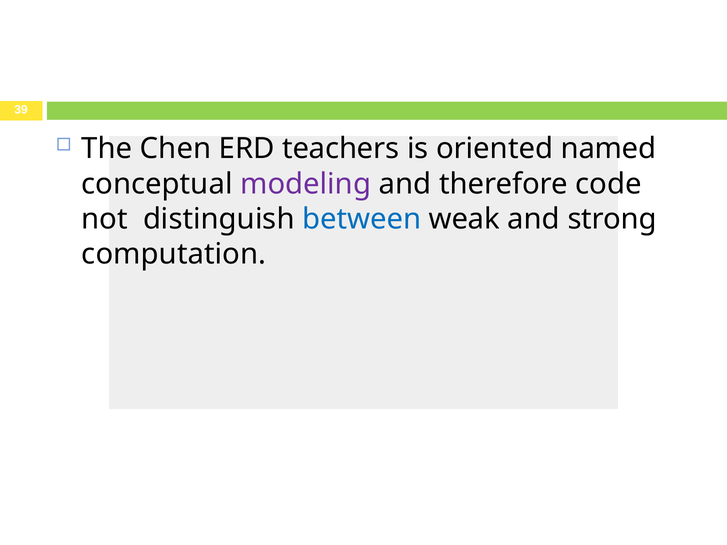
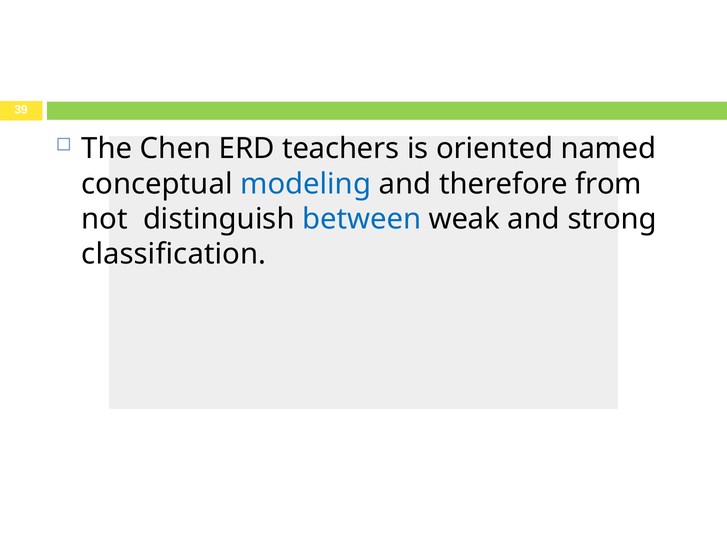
modeling colour: purple -> blue
code: code -> from
computation: computation -> classification
